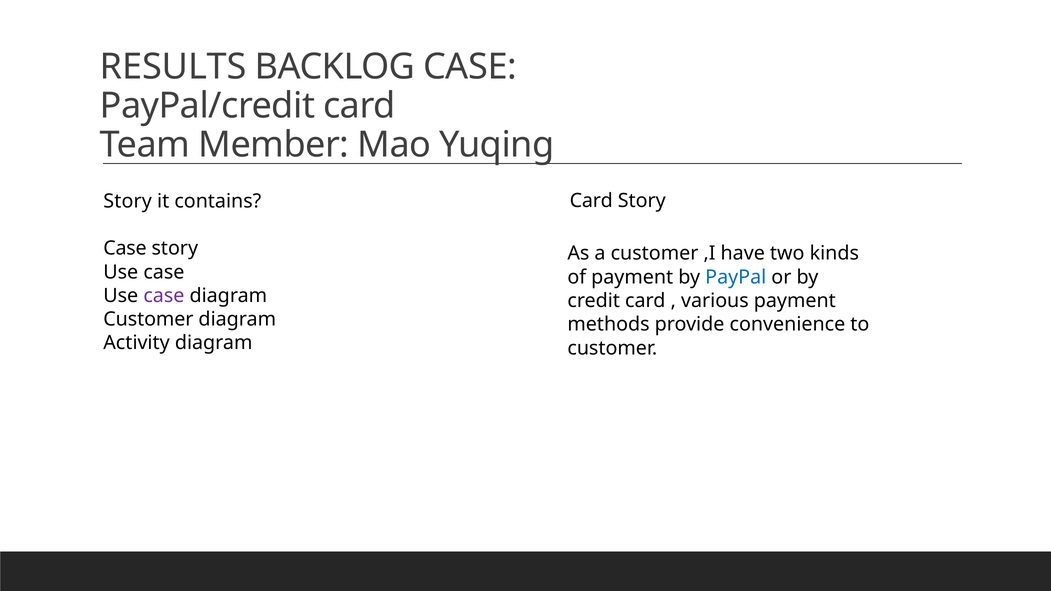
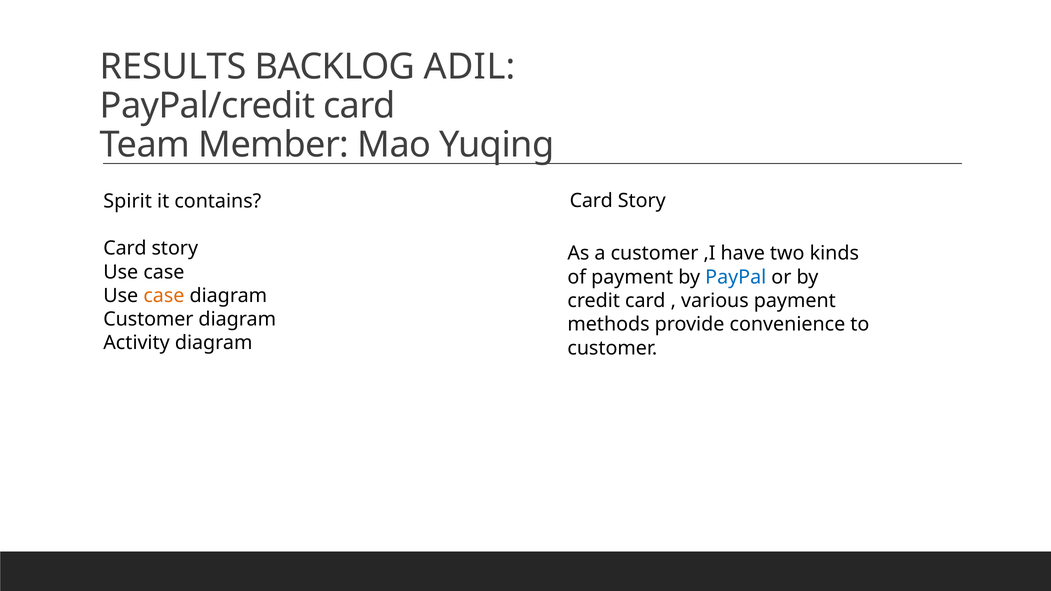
BACKLOG CASE: CASE -> ADIL
Story at (128, 201): Story -> Spirit
Case at (125, 248): Case -> Card
case at (164, 296) colour: purple -> orange
